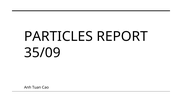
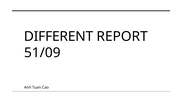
PARTICLES: PARTICLES -> DIFFERENT
35/09: 35/09 -> 51/09
